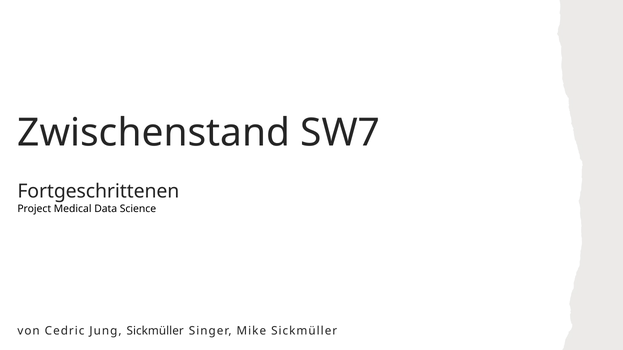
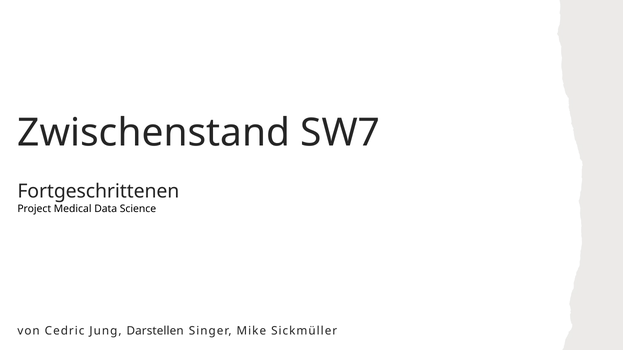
Jung Sickmüller: Sickmüller -> Darstellen
